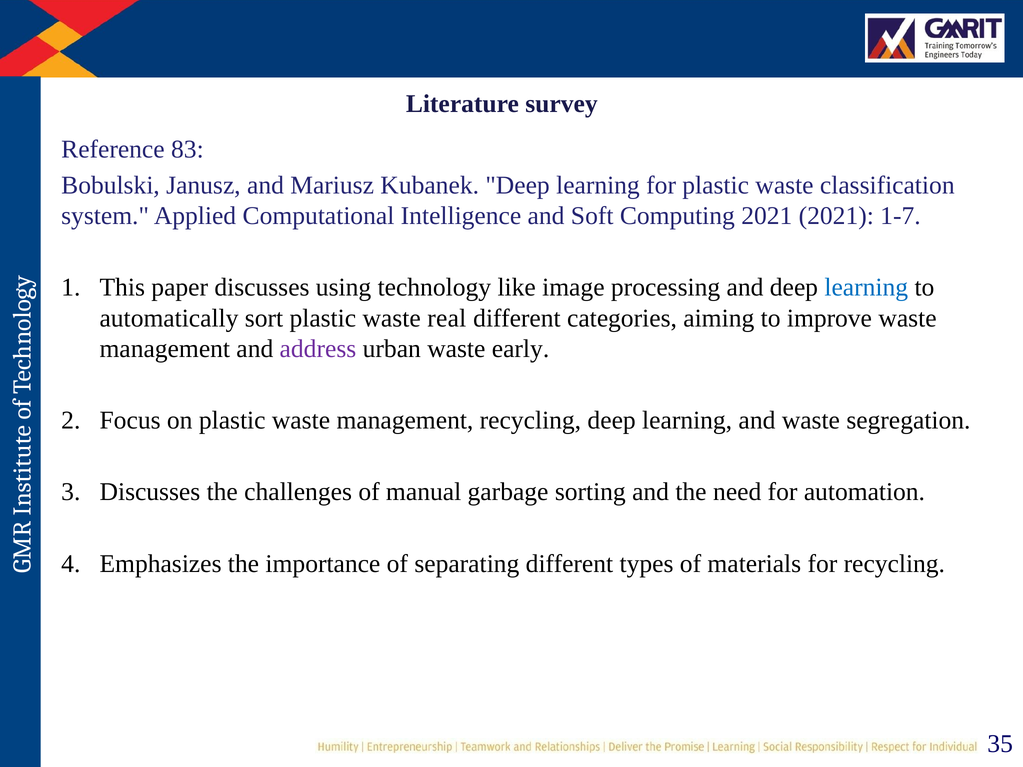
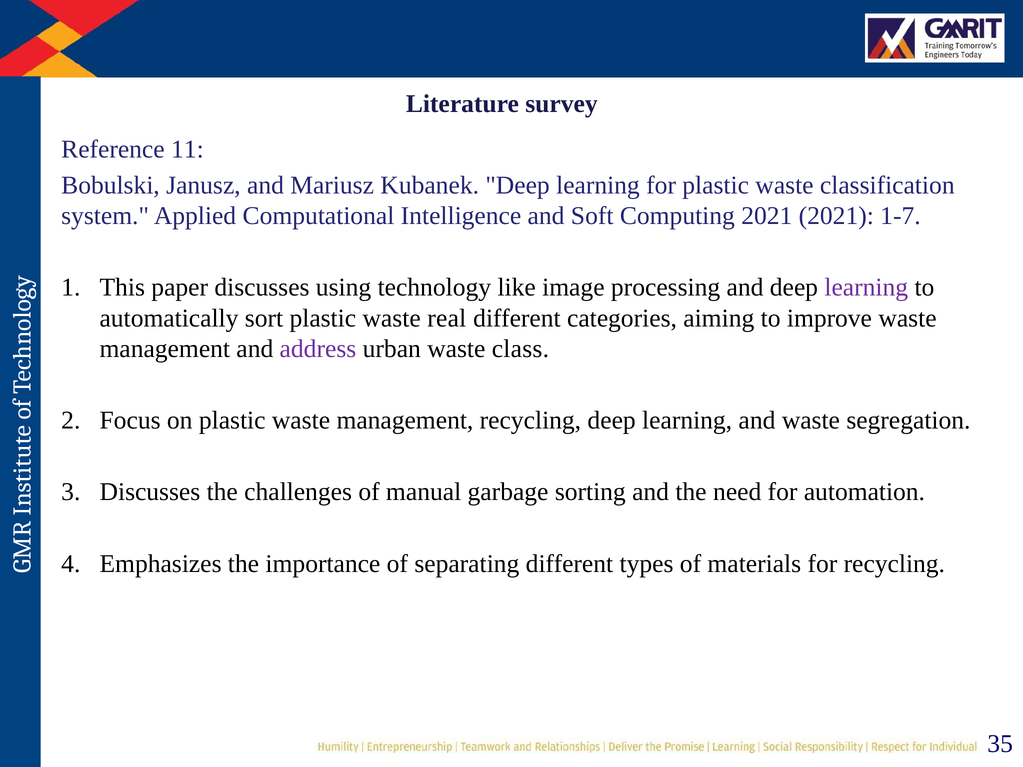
83: 83 -> 11
learning at (866, 288) colour: blue -> purple
early: early -> class
